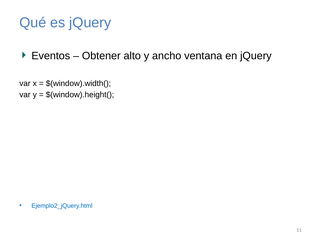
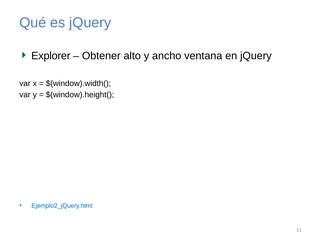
Eventos: Eventos -> Explorer
